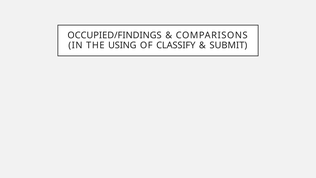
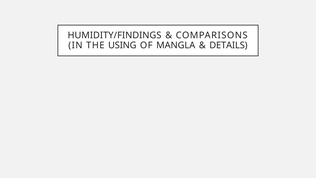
OCCUPIED/FINDINGS: OCCUPIED/FINDINGS -> HUMIDITY/FINDINGS
CLASSIFY: CLASSIFY -> MANGLA
SUBMIT: SUBMIT -> DETAILS
